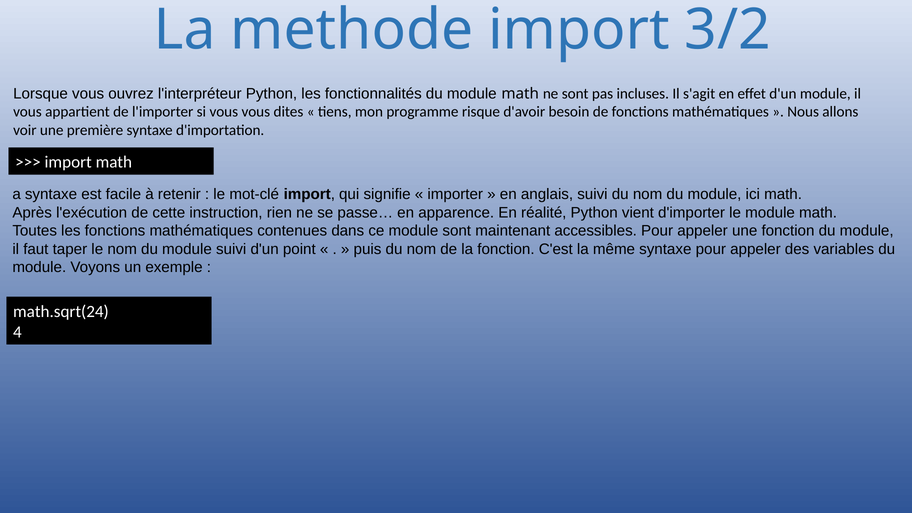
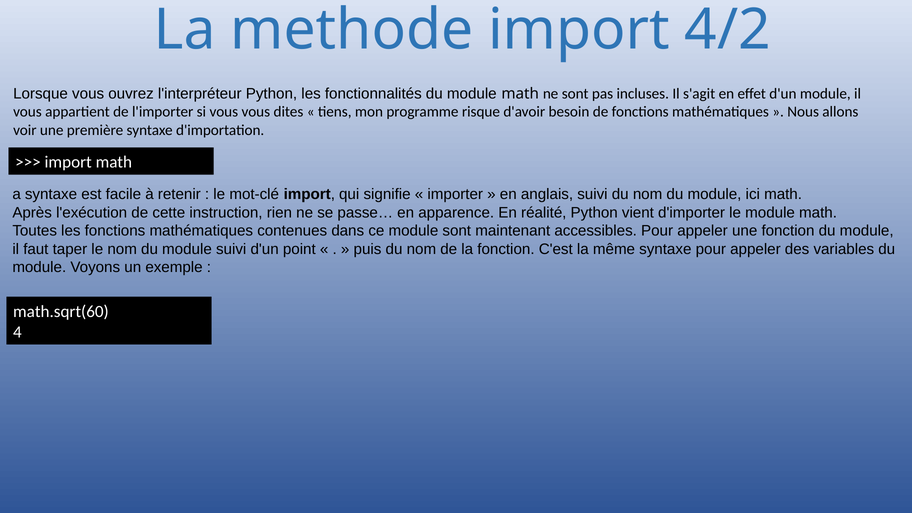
3/2: 3/2 -> 4/2
math.sqrt(24: math.sqrt(24 -> math.sqrt(60
